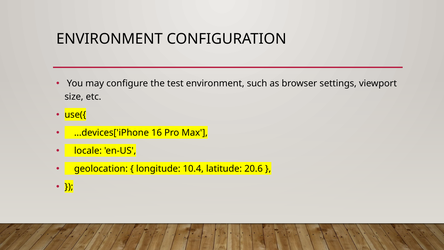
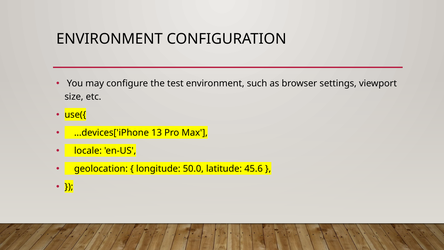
16: 16 -> 13
10.4: 10.4 -> 50.0
20.6: 20.6 -> 45.6
